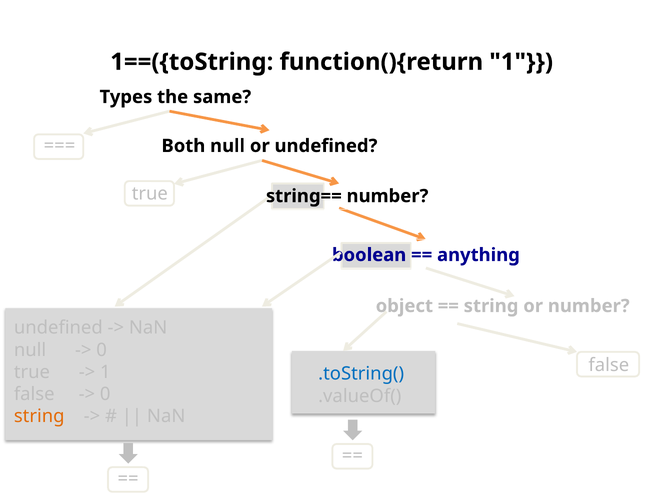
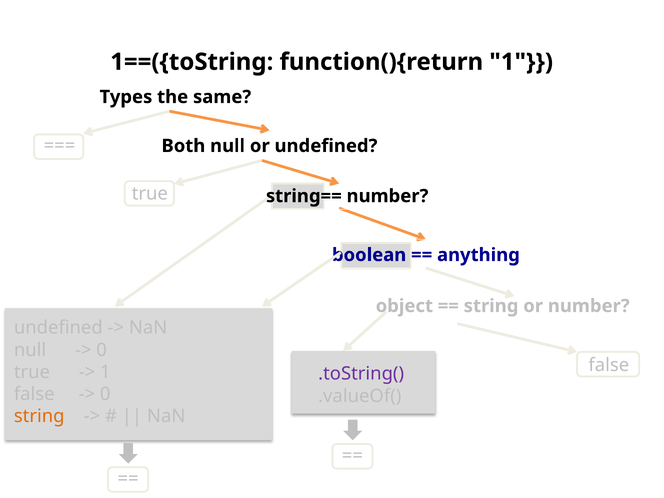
.toString( colour: blue -> purple
